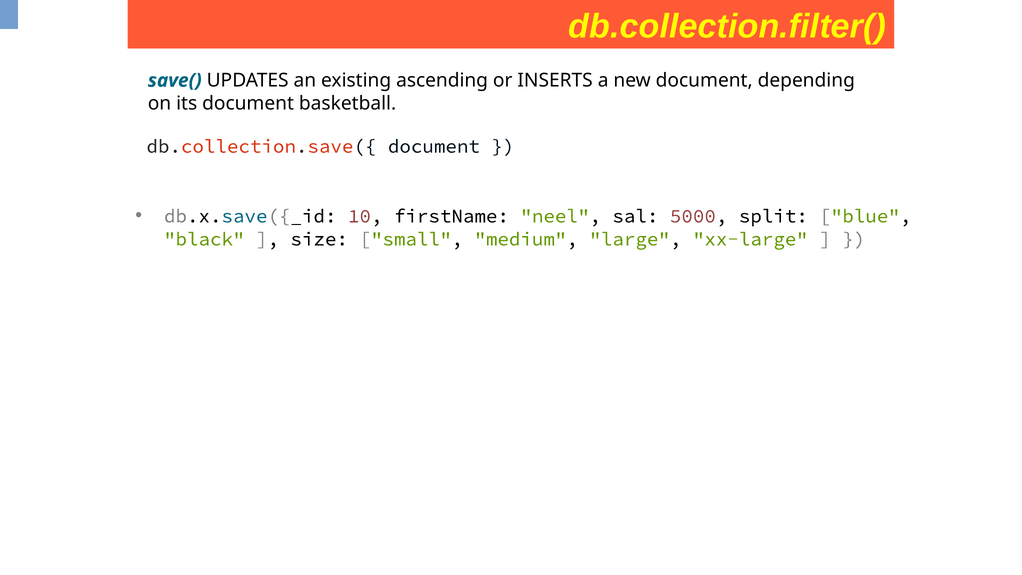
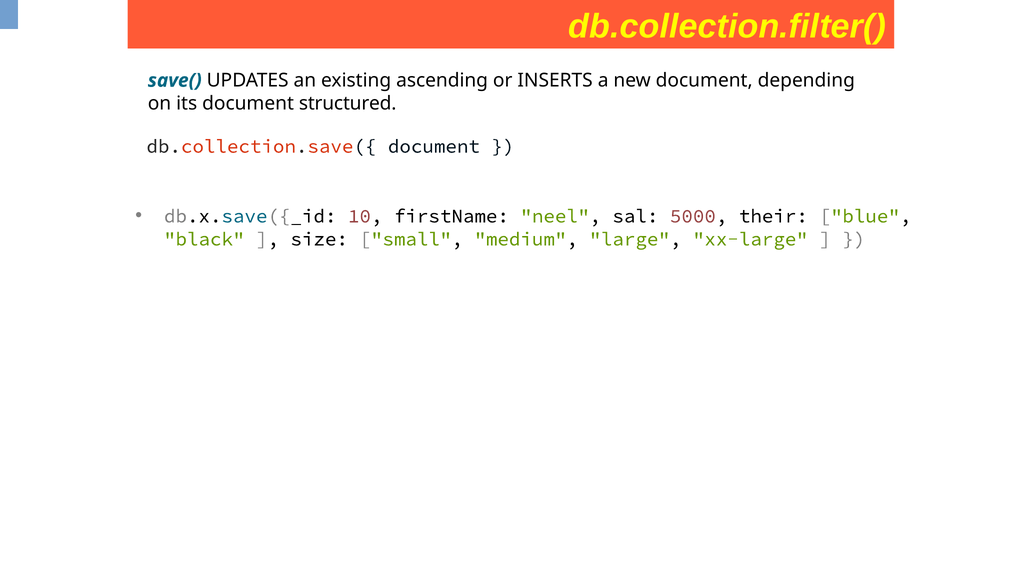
basketball: basketball -> structured
split: split -> their
